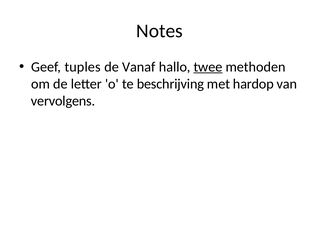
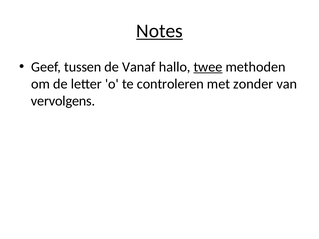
Notes underline: none -> present
tuples: tuples -> tussen
beschrijving: beschrijving -> controleren
hardop: hardop -> zonder
